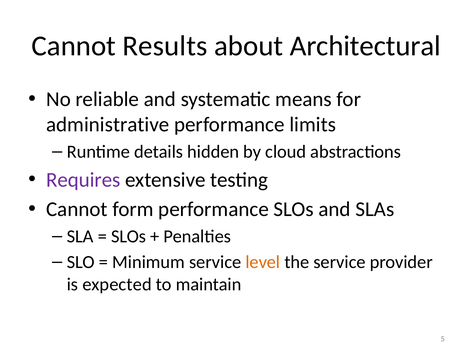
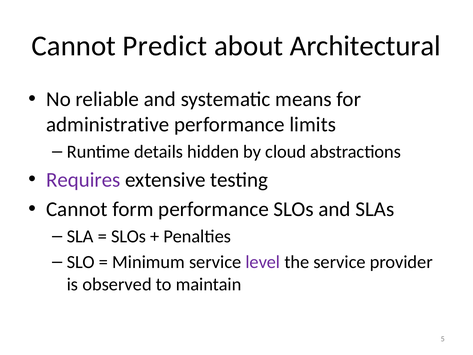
Results: Results -> Predict
level colour: orange -> purple
expected: expected -> observed
